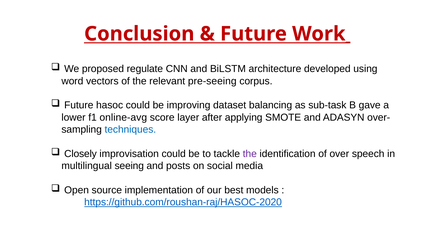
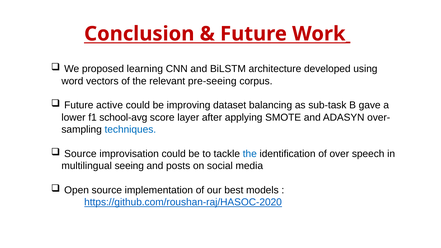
regulate: regulate -> learning
hasoc: hasoc -> active
online-avg: online-avg -> school-avg
Closely at (81, 154): Closely -> Source
the at (250, 154) colour: purple -> blue
